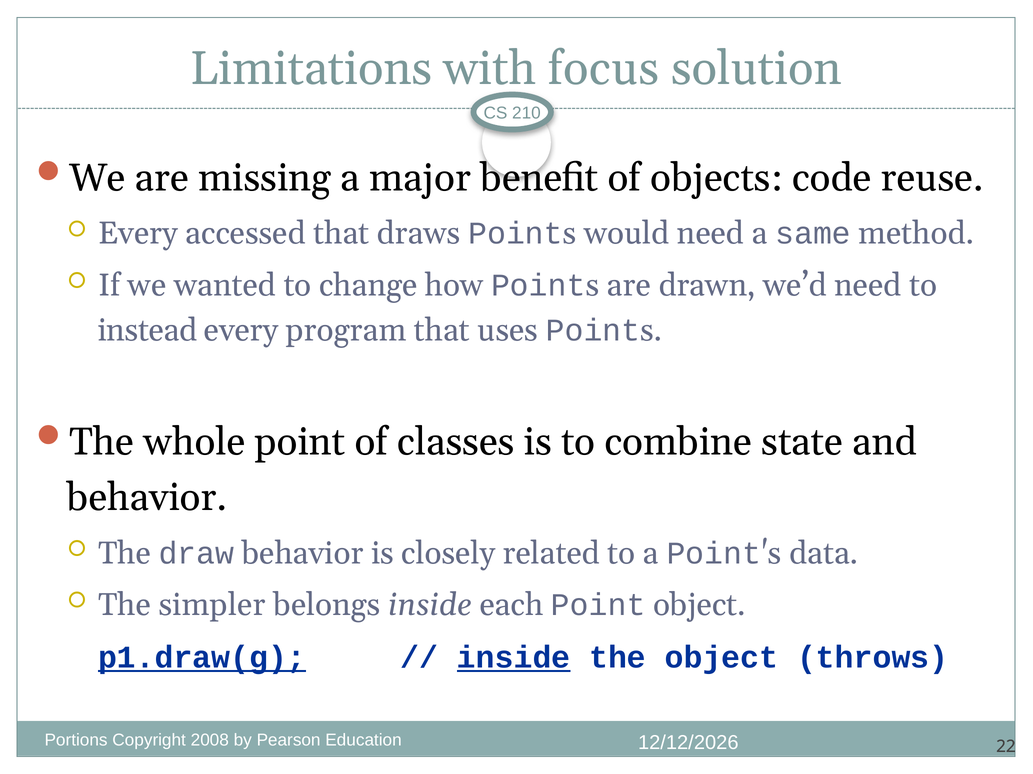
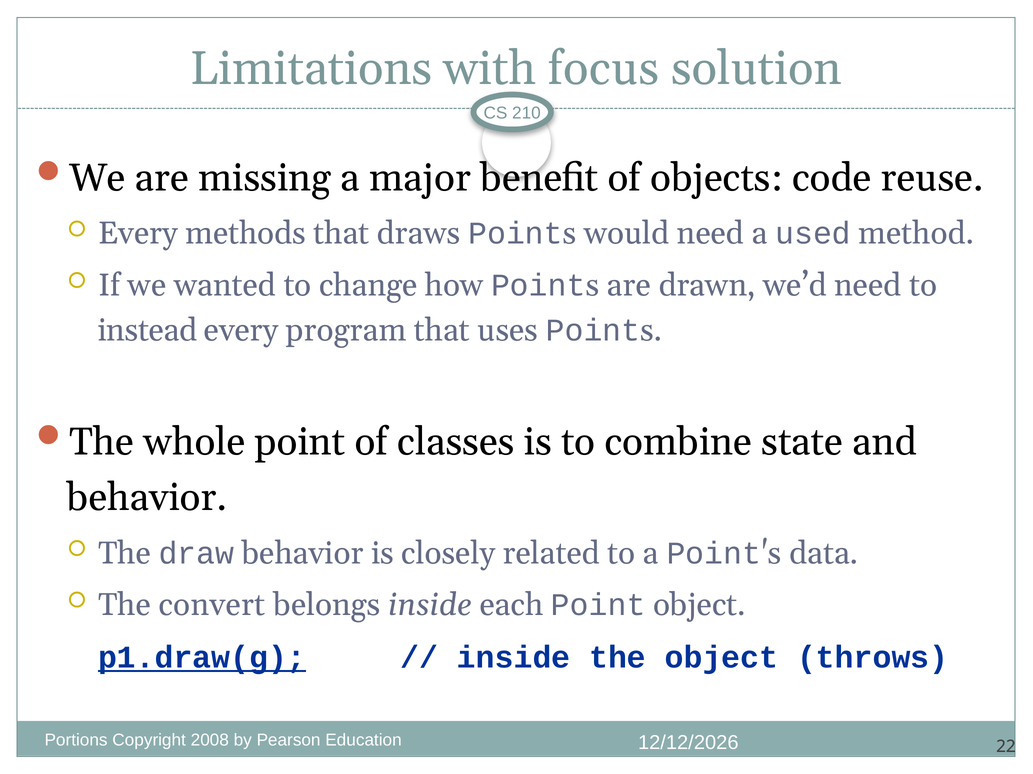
accessed: accessed -> methods
same: same -> used
simpler: simpler -> convert
inside at (514, 658) underline: present -> none
